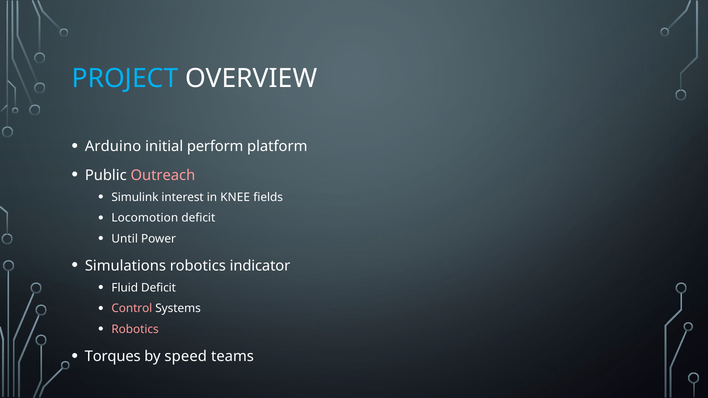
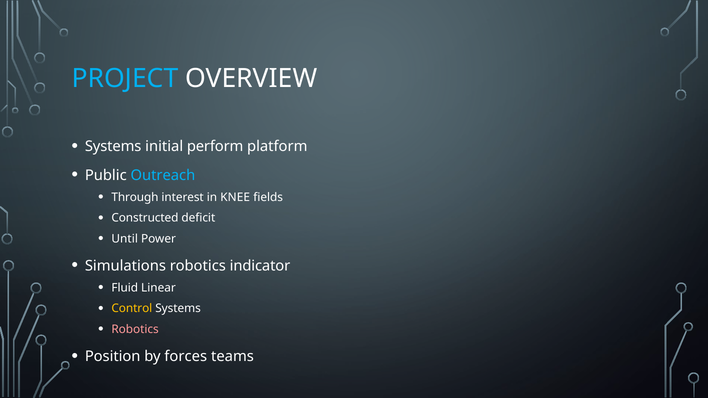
Arduino at (113, 147): Arduino -> Systems
Outreach colour: pink -> light blue
Simulink: Simulink -> Through
Locomotion: Locomotion -> Constructed
Fluid Deficit: Deficit -> Linear
Control colour: pink -> yellow
Torques: Torques -> Position
speed: speed -> forces
